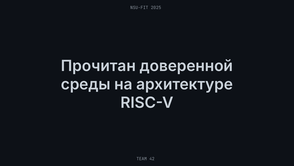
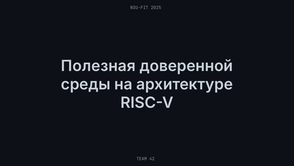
Прочитан: Прочитан -> Полезная
